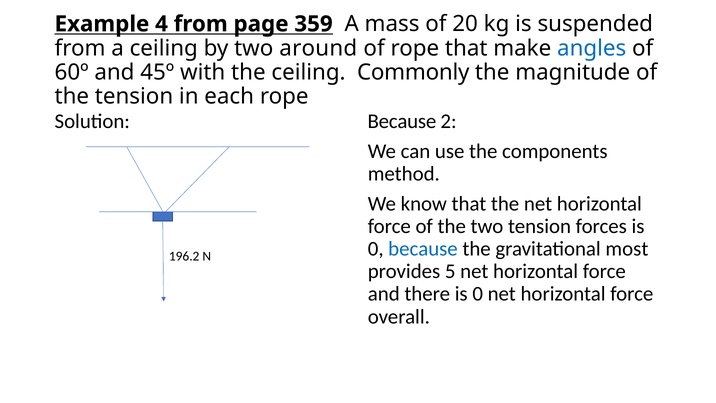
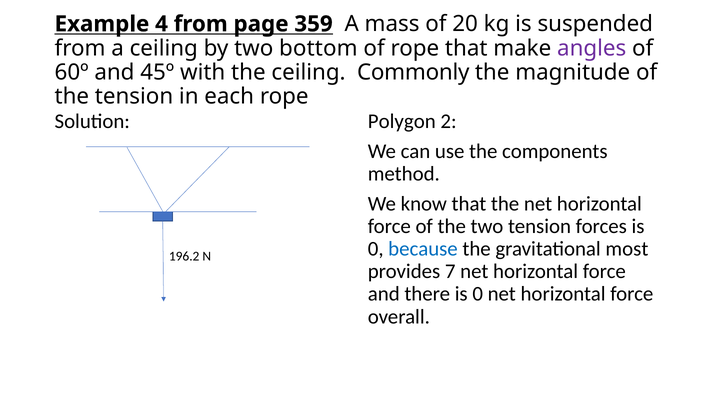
around: around -> bottom
angles colour: blue -> purple
Solution Because: Because -> Polygon
5: 5 -> 7
